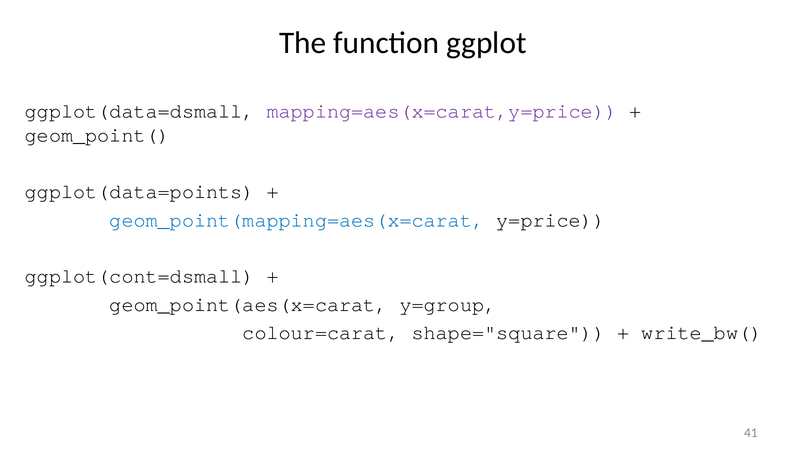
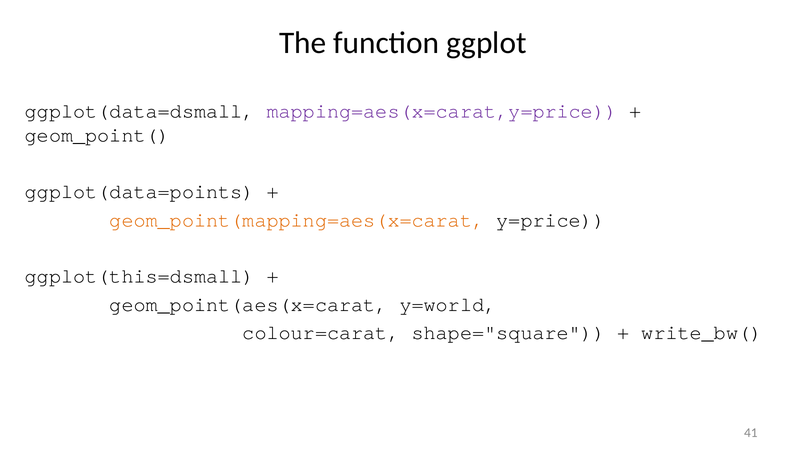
geom_point(mapping=aes(x=carat colour: blue -> orange
ggplot(cont=dsmall: ggplot(cont=dsmall -> ggplot(this=dsmall
y=group: y=group -> y=world
